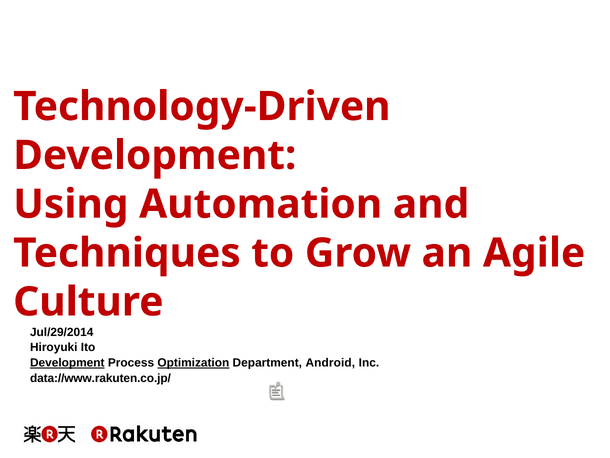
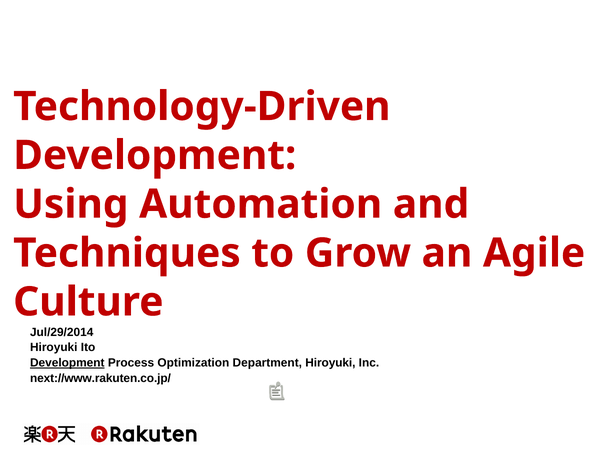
Optimization underline: present -> none
Department Android: Android -> Hiroyuki
data://www.rakuten.co.jp/: data://www.rakuten.co.jp/ -> next://www.rakuten.co.jp/
